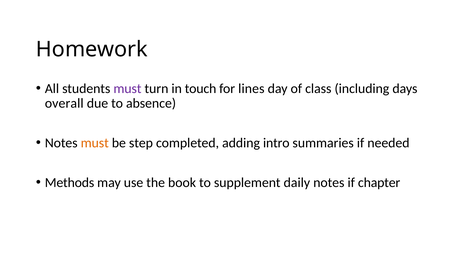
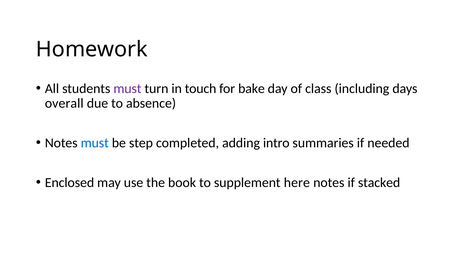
lines: lines -> bake
must at (95, 143) colour: orange -> blue
Methods: Methods -> Enclosed
daily: daily -> here
chapter: chapter -> stacked
